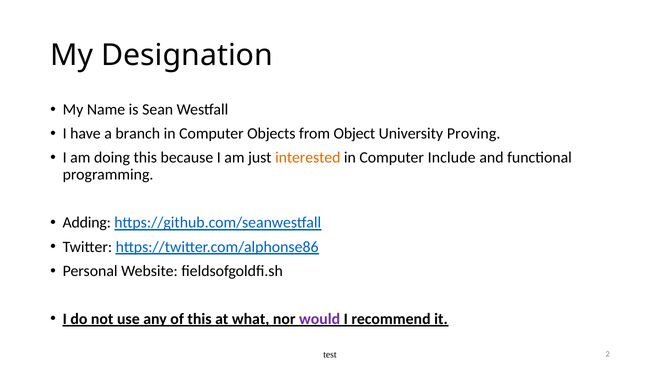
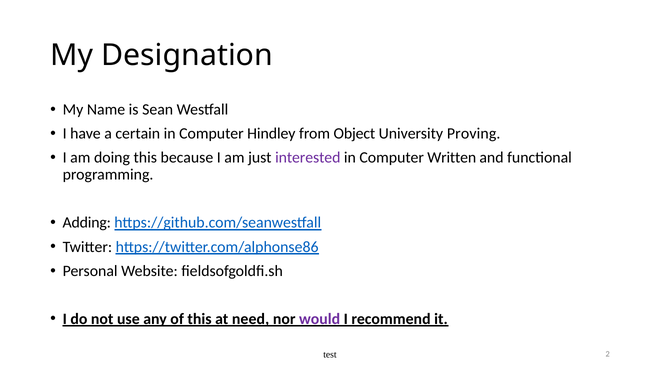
branch: branch -> certain
Objects: Objects -> Hindley
interested colour: orange -> purple
Include: Include -> Written
what: what -> need
